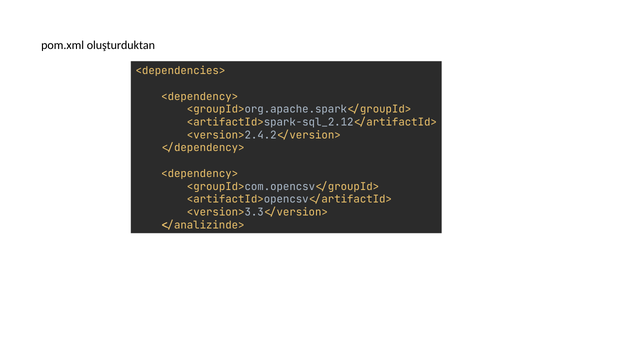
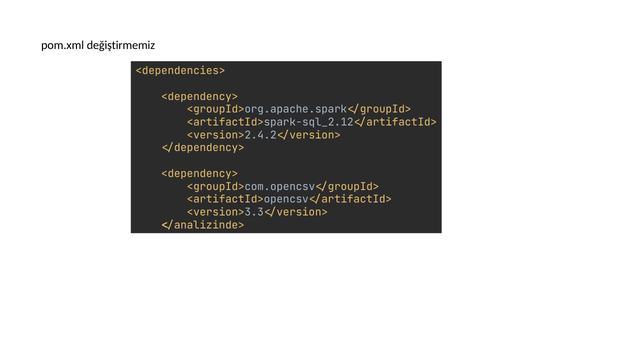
oluşturduktan: oluşturduktan -> değiştirmemiz
